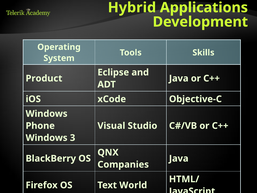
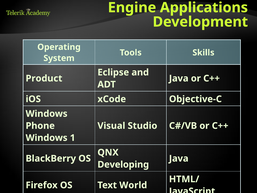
Hybrid: Hybrid -> Engine
3: 3 -> 1
Companies: Companies -> Developing
